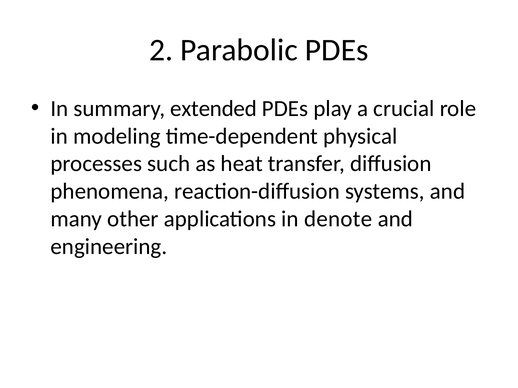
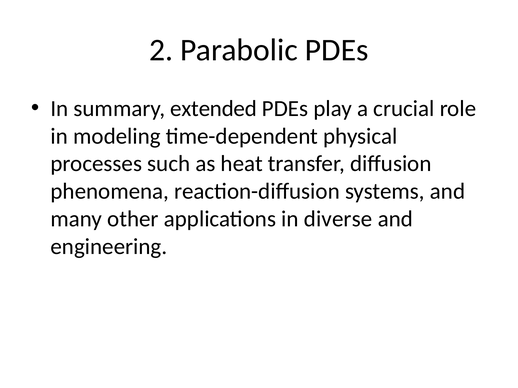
denote: denote -> diverse
